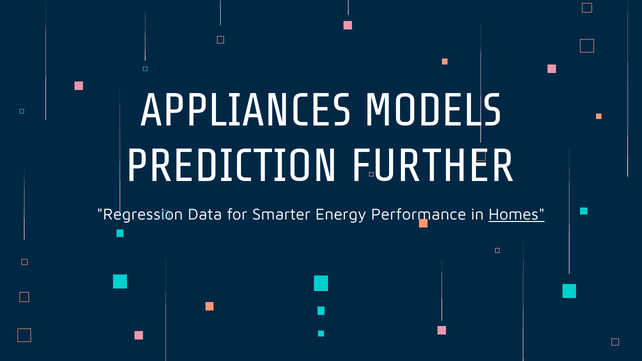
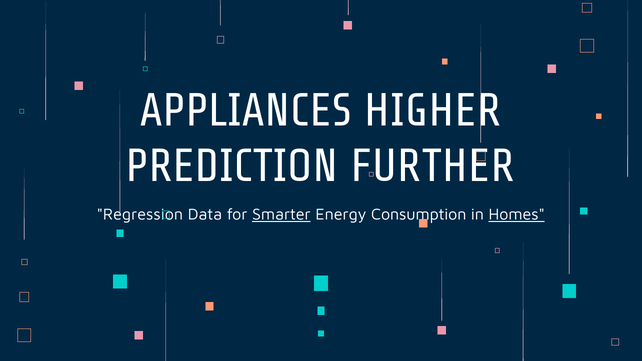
MODELS: MODELS -> HIGHER
Smarter underline: none -> present
Performance: Performance -> Consumption
